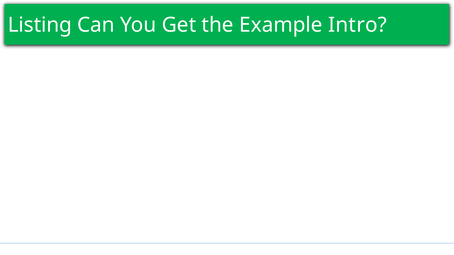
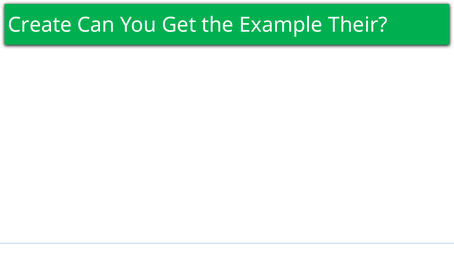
Listing: Listing -> Create
Intro: Intro -> Their
